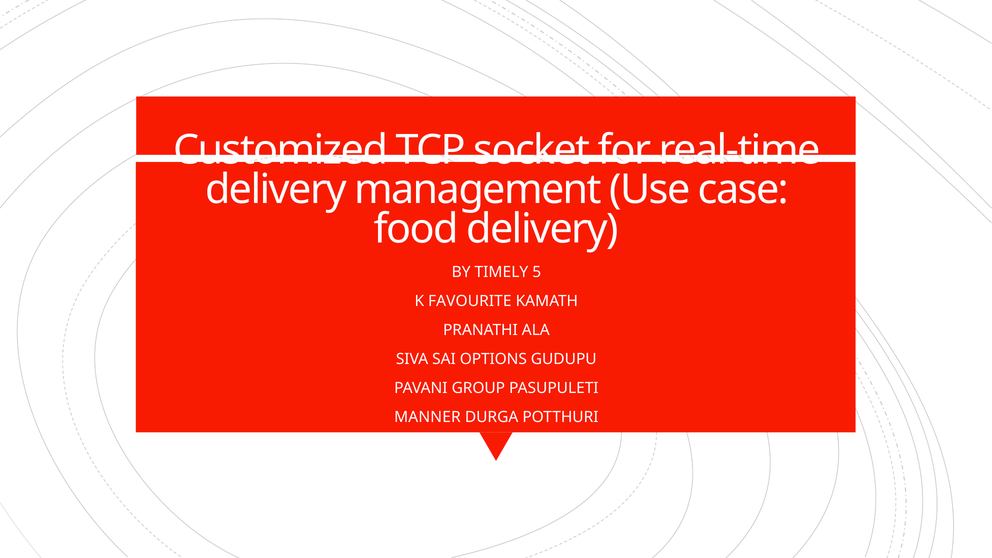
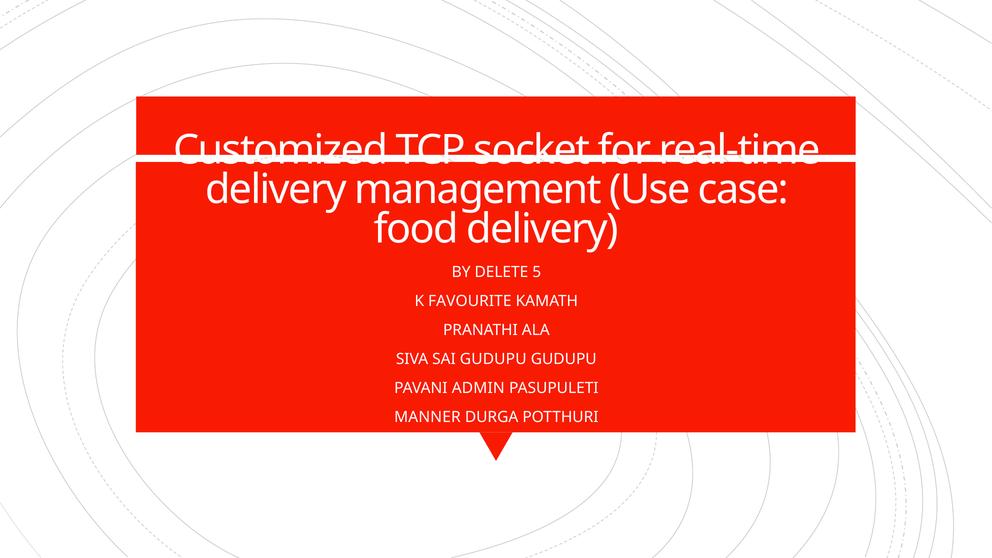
TIMELY: TIMELY -> DELETE
SAI OPTIONS: OPTIONS -> GUDUPU
GROUP: GROUP -> ADMIN
